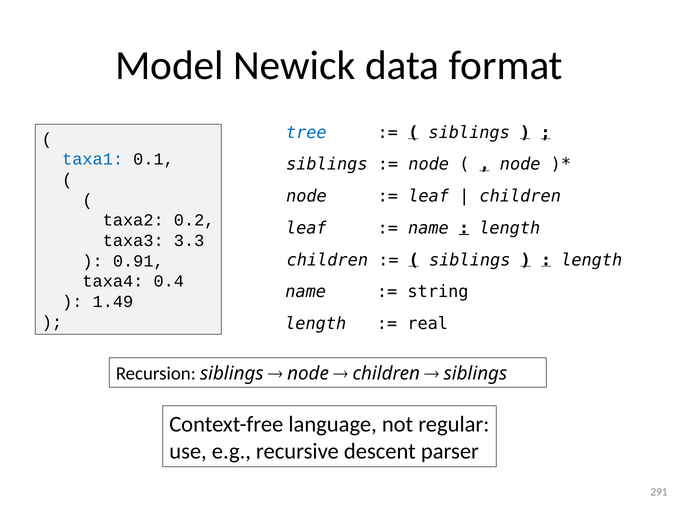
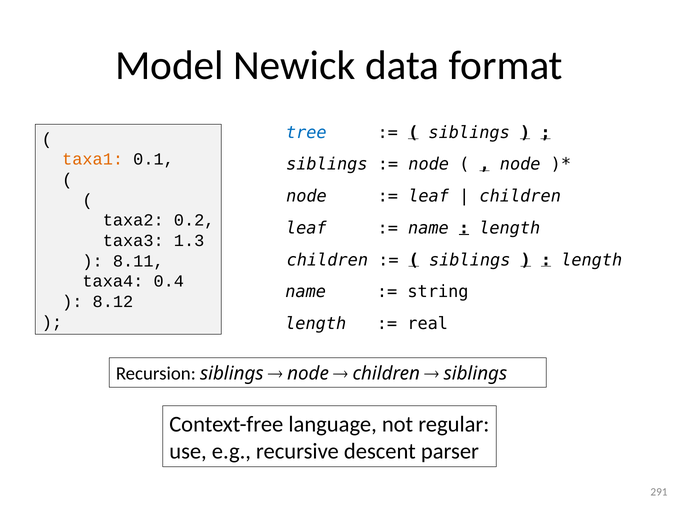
taxa1 colour: blue -> orange
3.3: 3.3 -> 1.3
0.91: 0.91 -> 8.11
1.49: 1.49 -> 8.12
